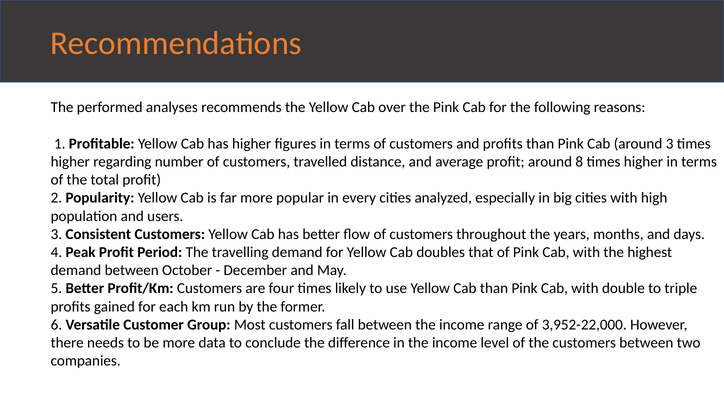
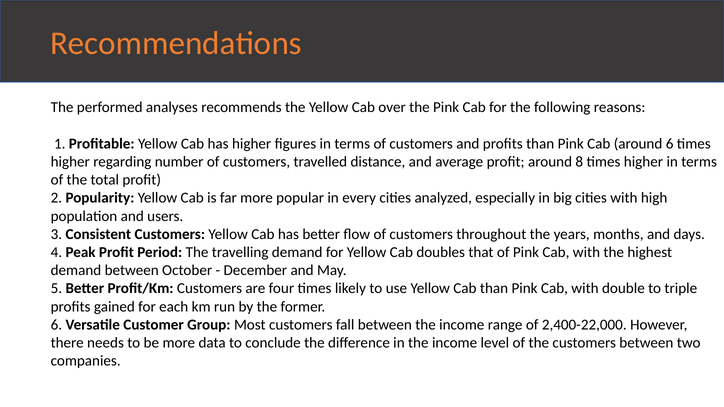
around 3: 3 -> 6
3,952-22,000: 3,952-22,000 -> 2,400-22,000
